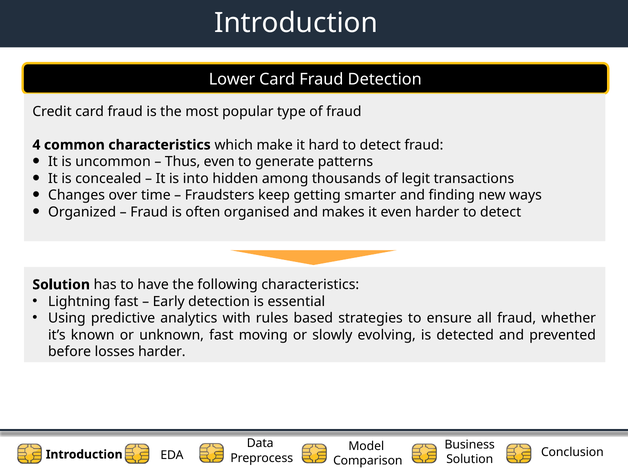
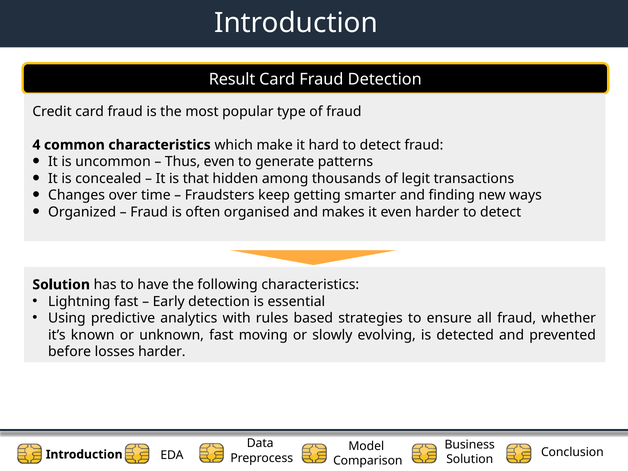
Lower: Lower -> Result
into: into -> that
